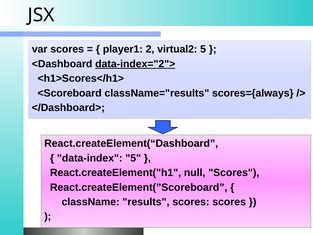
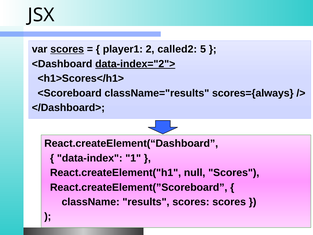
scores at (67, 49) underline: none -> present
virtual2: virtual2 -> called2
data-index 5: 5 -> 1
